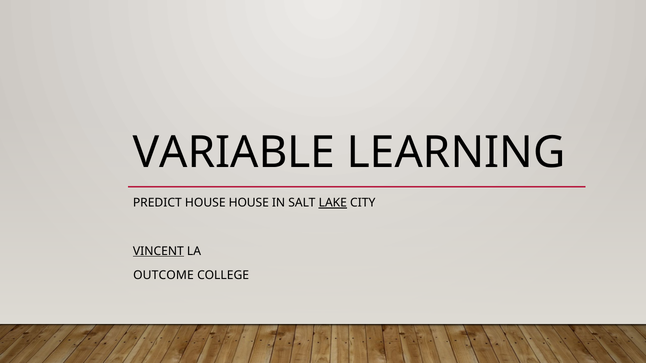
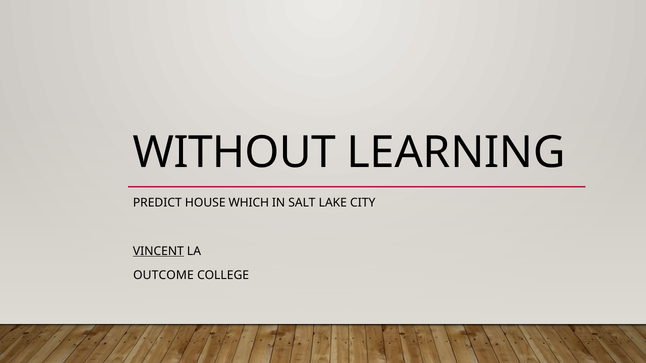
VARIABLE: VARIABLE -> WITHOUT
HOUSE HOUSE: HOUSE -> WHICH
LAKE underline: present -> none
